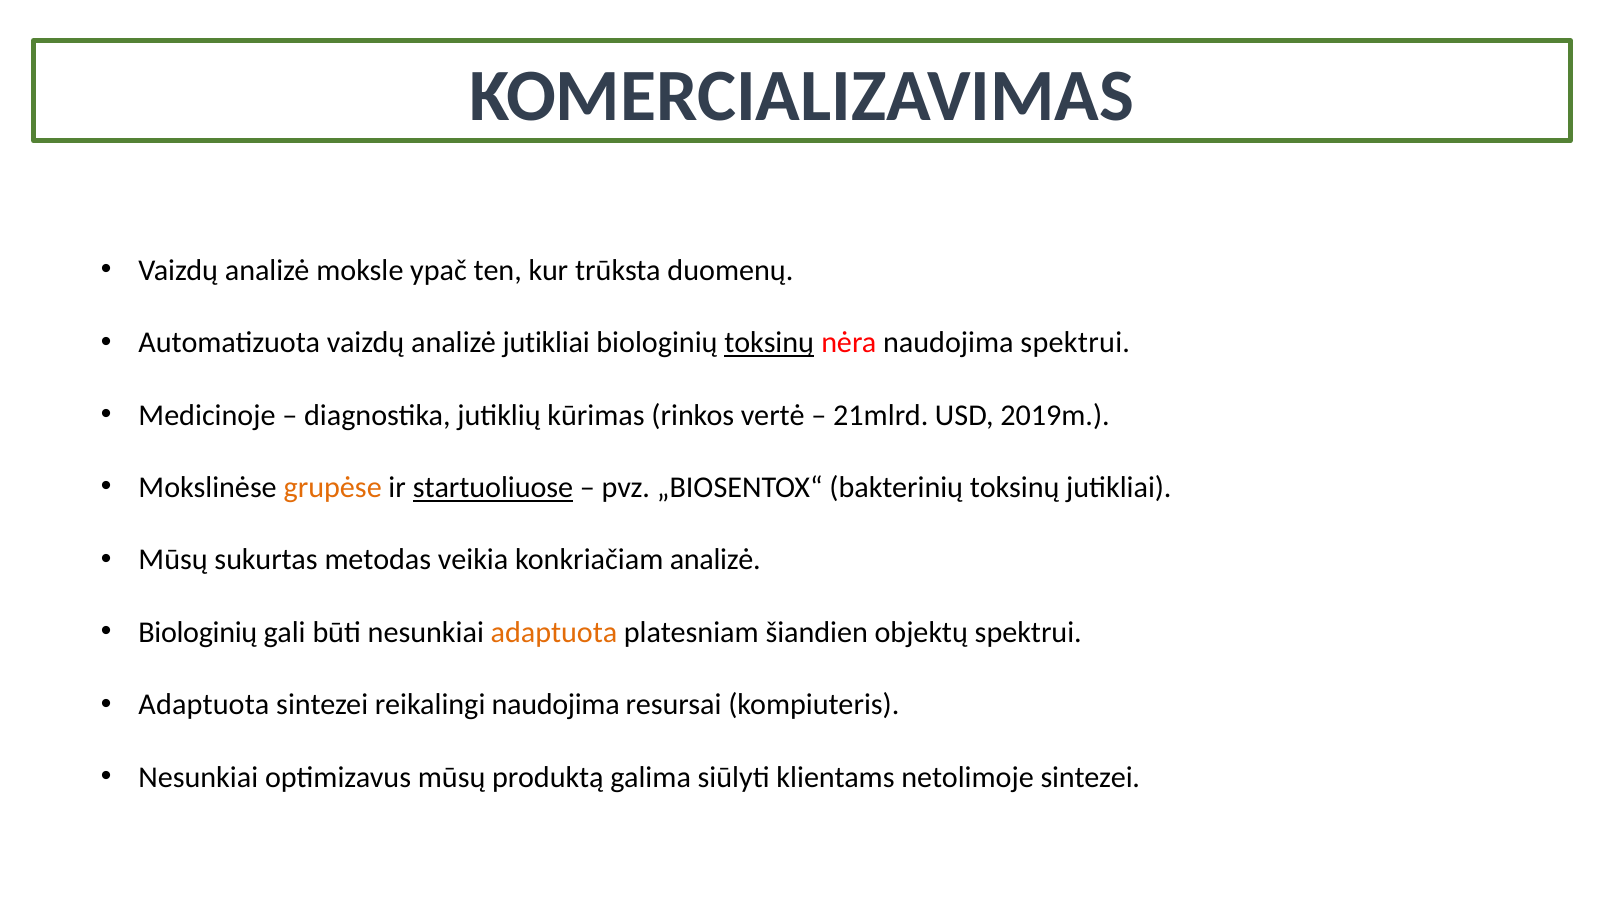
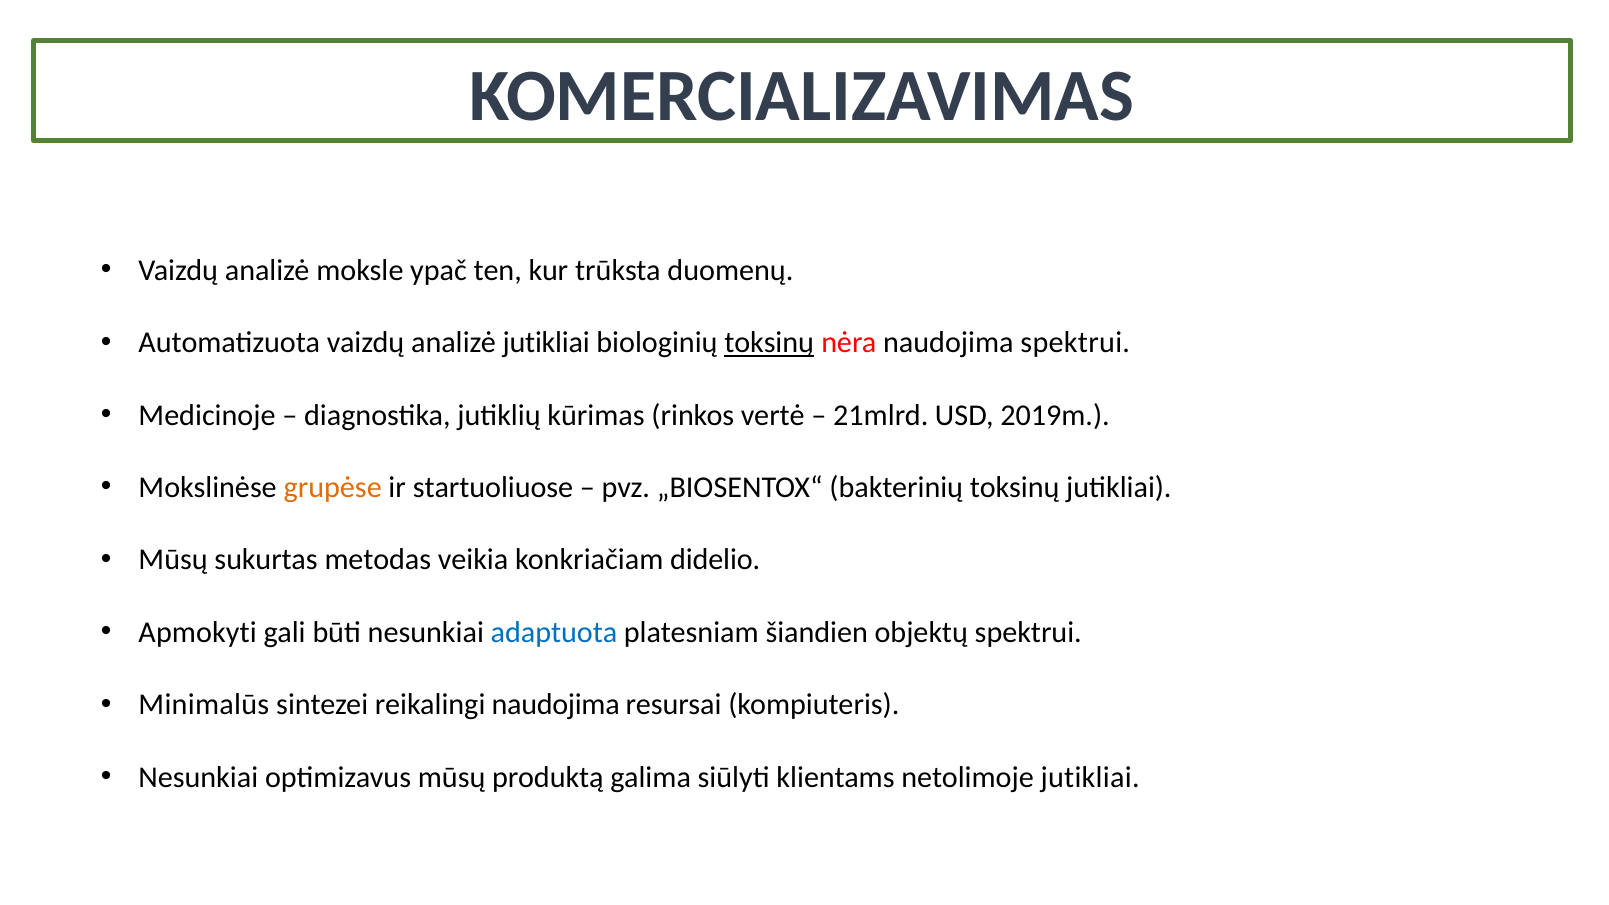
startuoliuose underline: present -> none
konkriačiam analizė: analizė -> didelio
Biologinių at (198, 632): Biologinių -> Apmokyti
adaptuota at (554, 632) colour: orange -> blue
Adaptuota at (204, 705): Adaptuota -> Minimalūs
netolimoje sintezei: sintezei -> jutikliai
